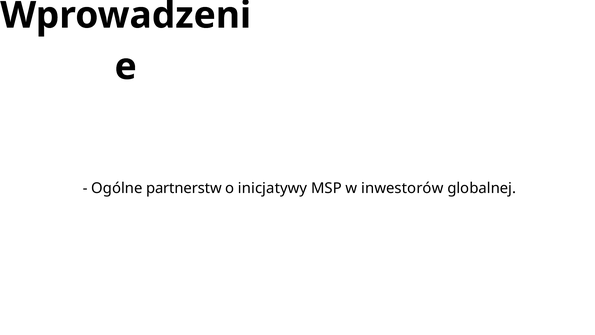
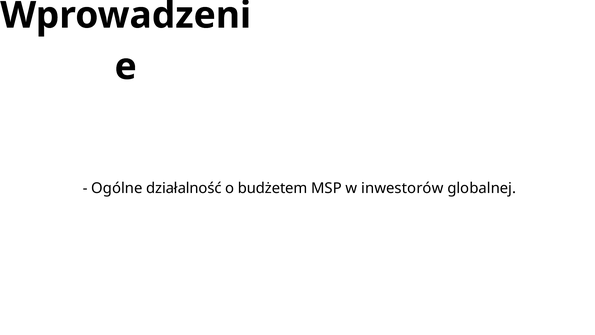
partnerstw: partnerstw -> działalność
inicjatywy: inicjatywy -> budżetem
